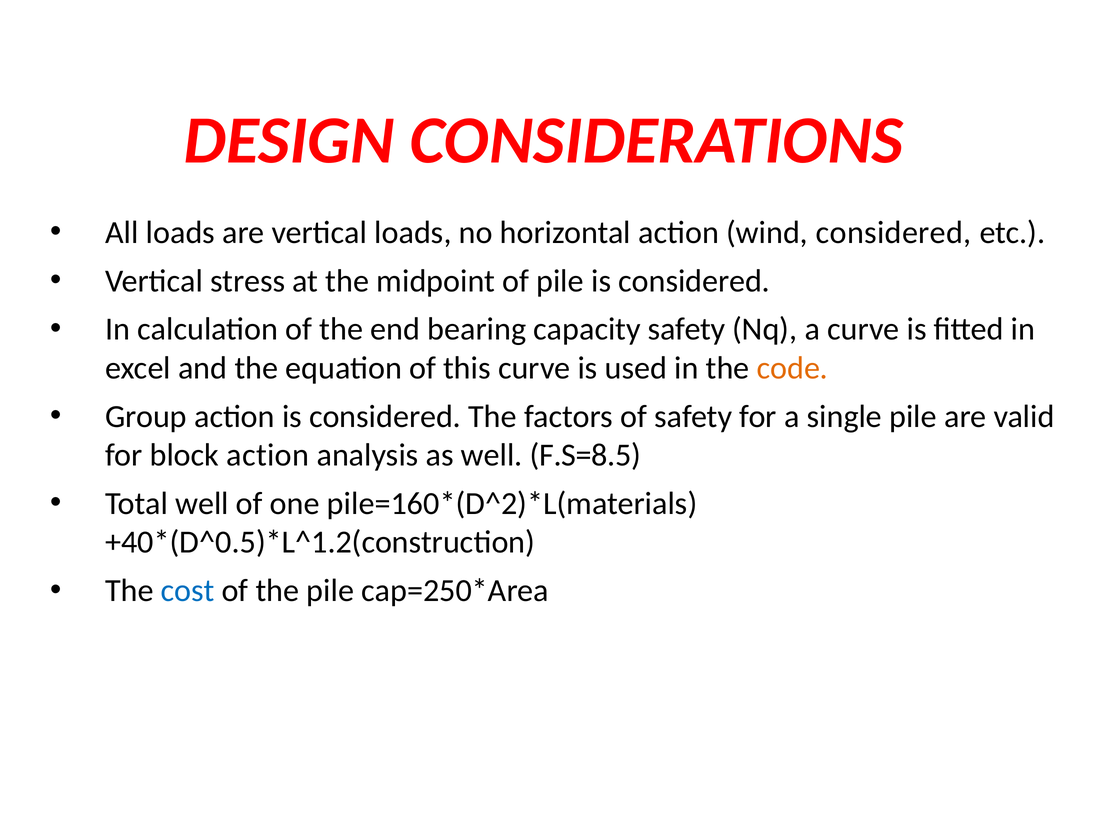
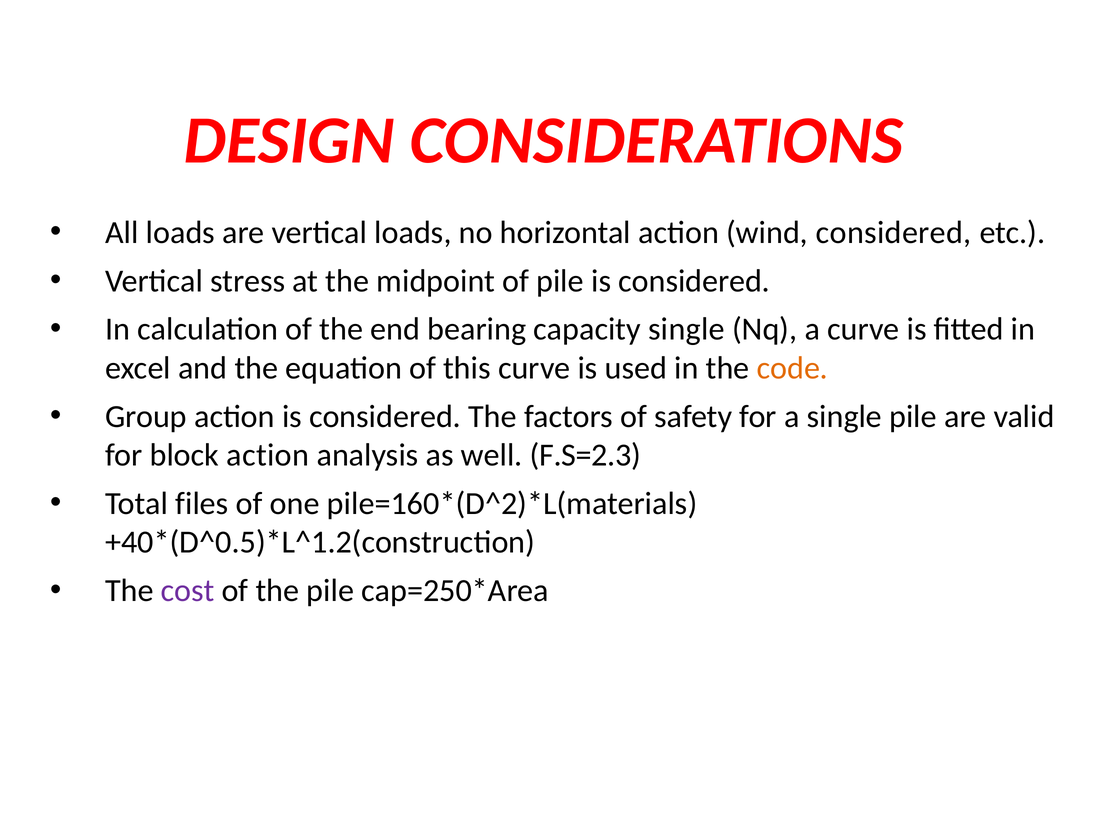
capacity safety: safety -> single
F.S=8.5: F.S=8.5 -> F.S=2.3
Total well: well -> files
cost colour: blue -> purple
